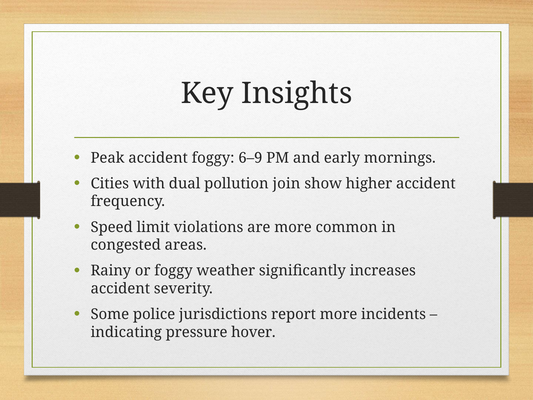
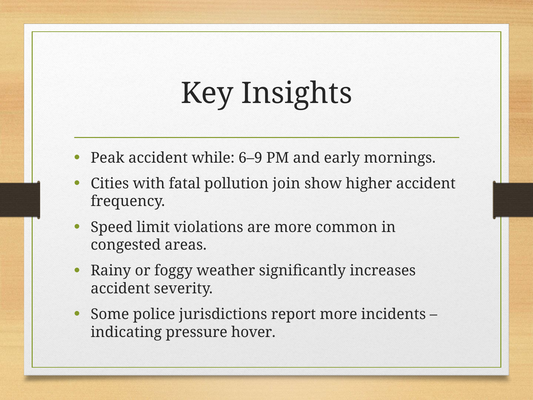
accident foggy: foggy -> while
dual: dual -> fatal
